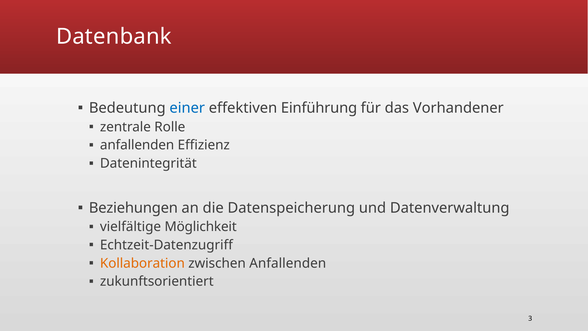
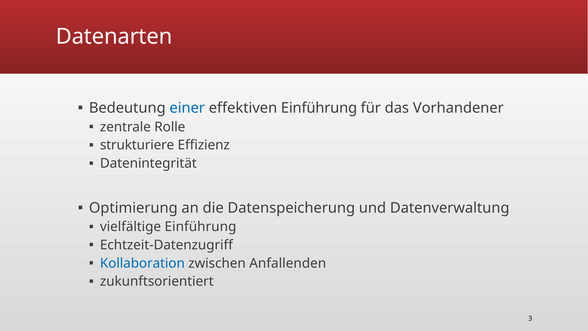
Datenbank: Datenbank -> Datenarten
anfallenden at (137, 145): anfallenden -> strukturiere
Beziehungen: Beziehungen -> Optimierung
vielfältige Möglichkeit: Möglichkeit -> Einführung
Kollaboration colour: orange -> blue
